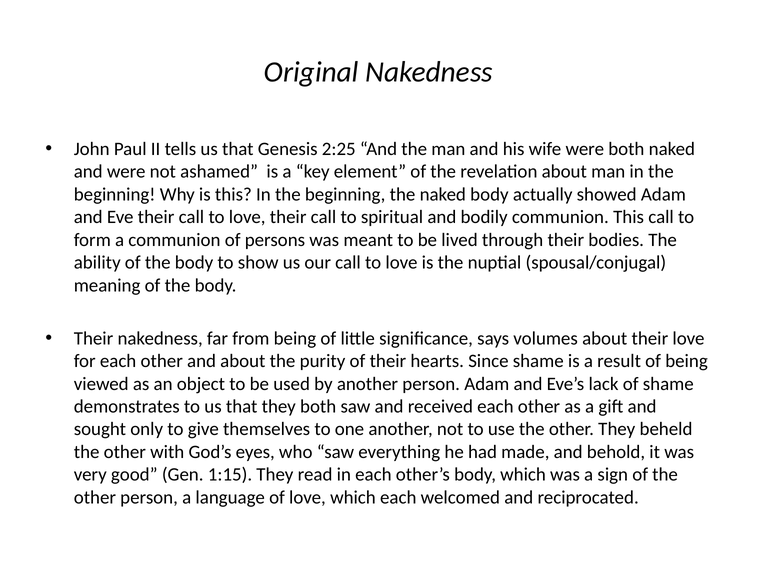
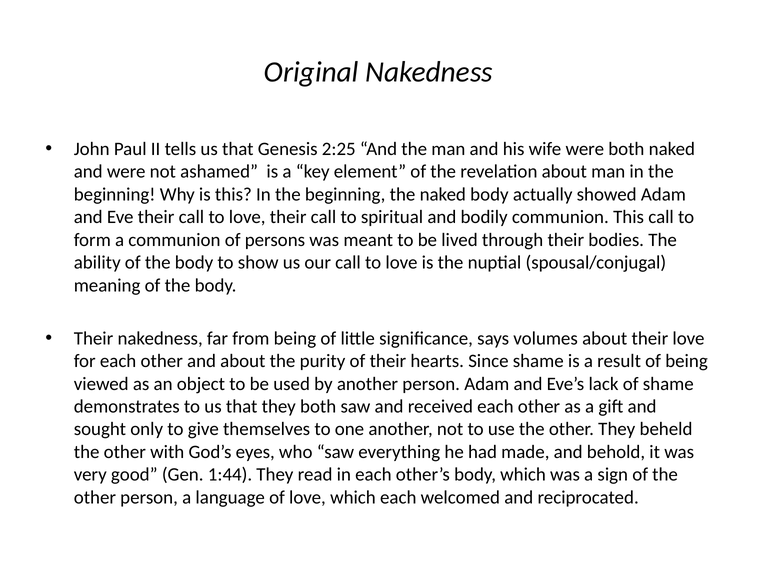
1:15: 1:15 -> 1:44
